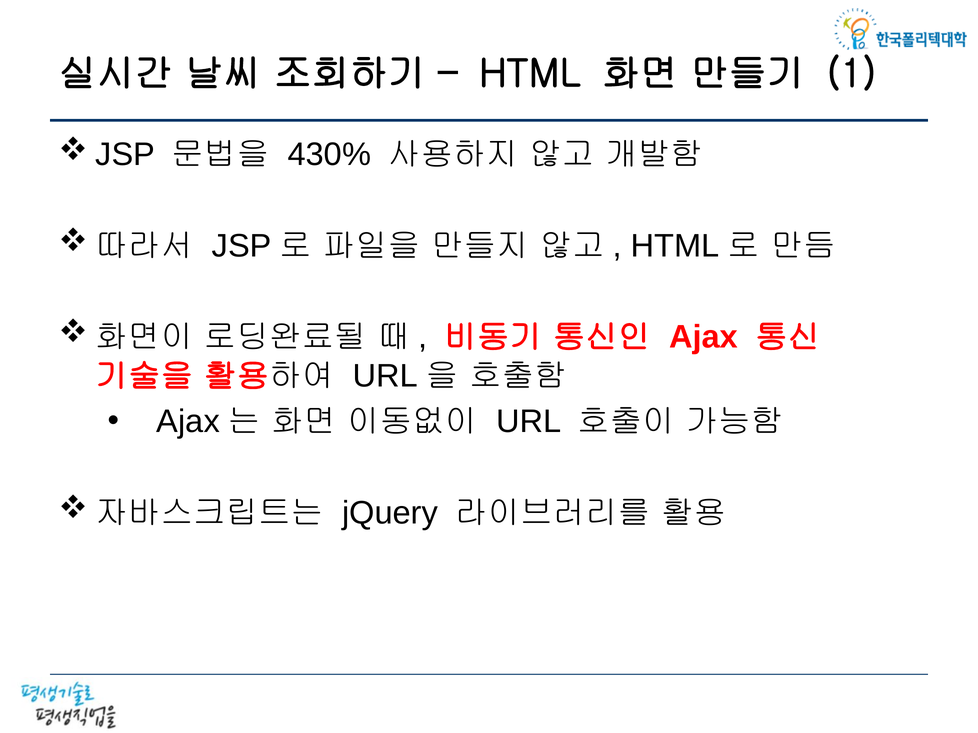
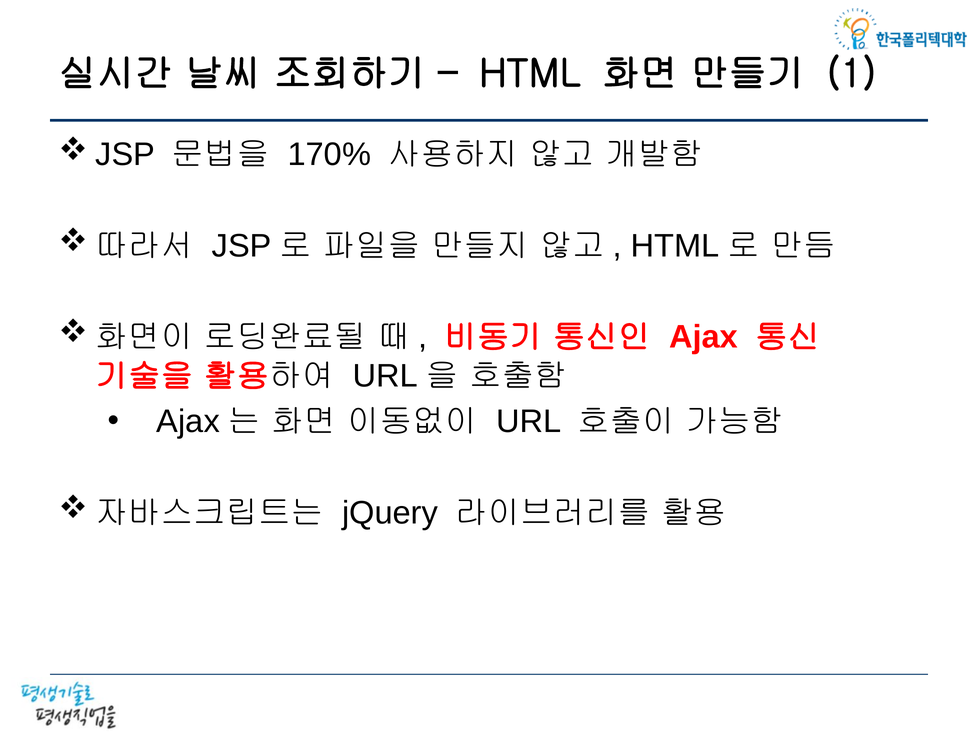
430%: 430% -> 170%
